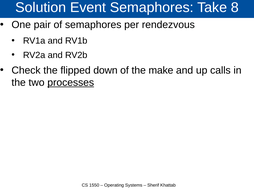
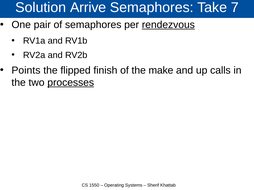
Event: Event -> Arrive
8: 8 -> 7
rendezvous underline: none -> present
Check: Check -> Points
down: down -> finish
